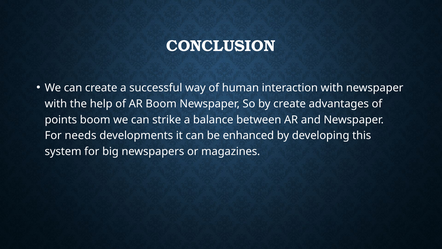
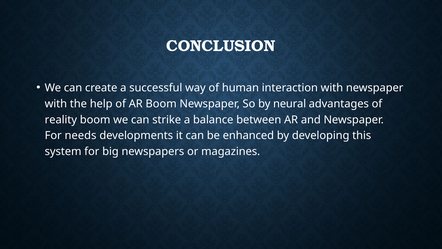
by create: create -> neural
points: points -> reality
